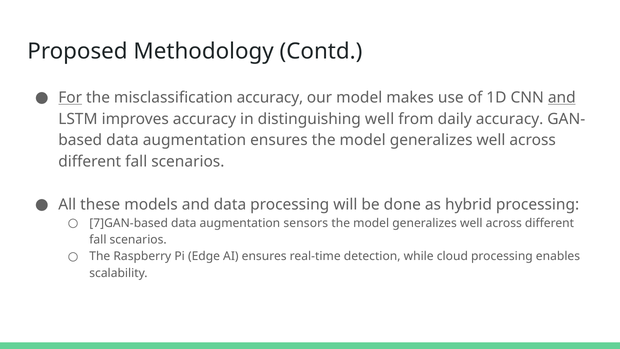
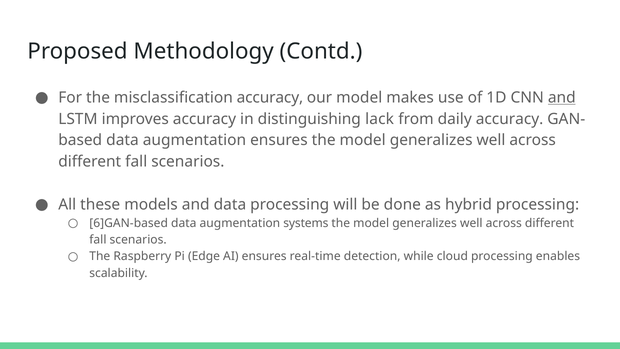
For underline: present -> none
distinguishing well: well -> lack
7]GAN-based: 7]GAN-based -> 6]GAN-based
sensors: sensors -> systems
